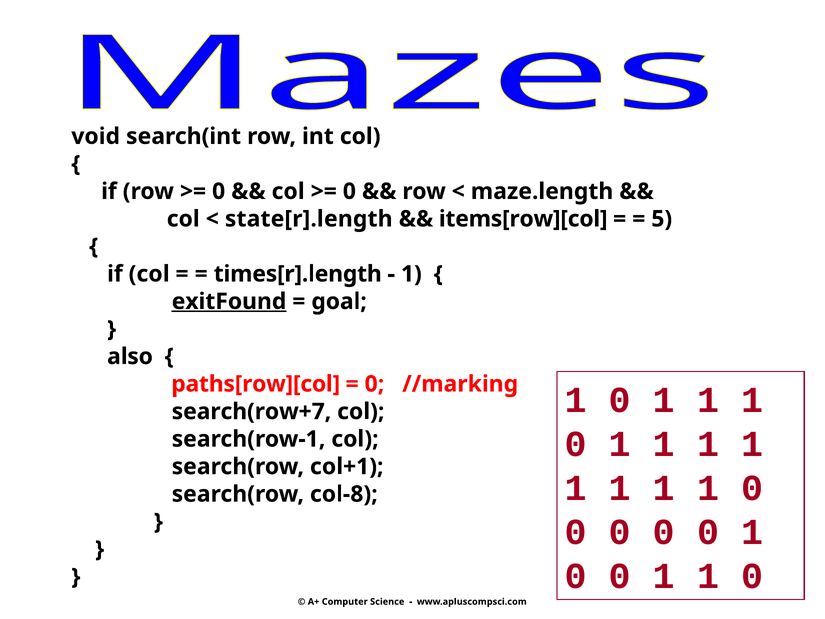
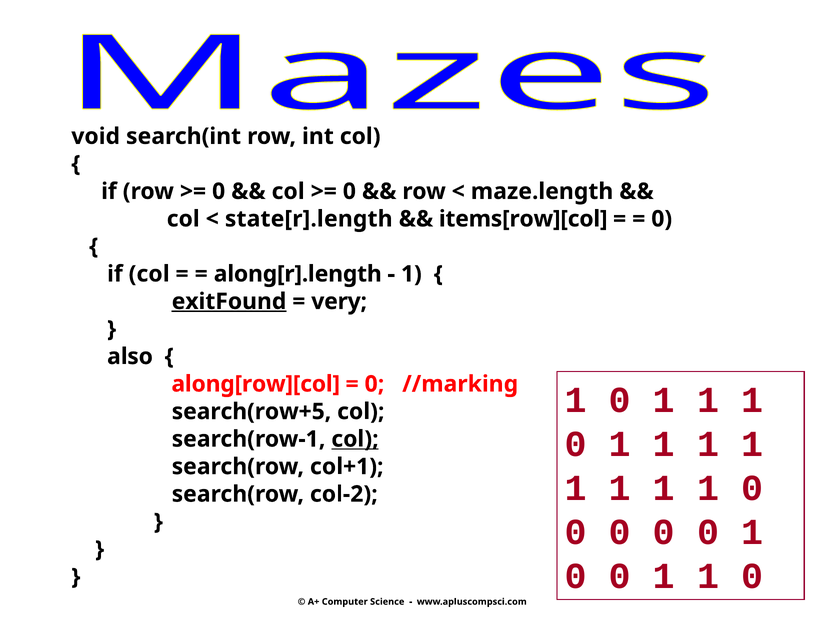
5 at (662, 219): 5 -> 0
times[r].length: times[r].length -> along[r].length
goal: goal -> very
paths[row][col: paths[row][col -> along[row][col
search(row+7: search(row+7 -> search(row+5
col at (355, 439) underline: none -> present
col-8: col-8 -> col-2
